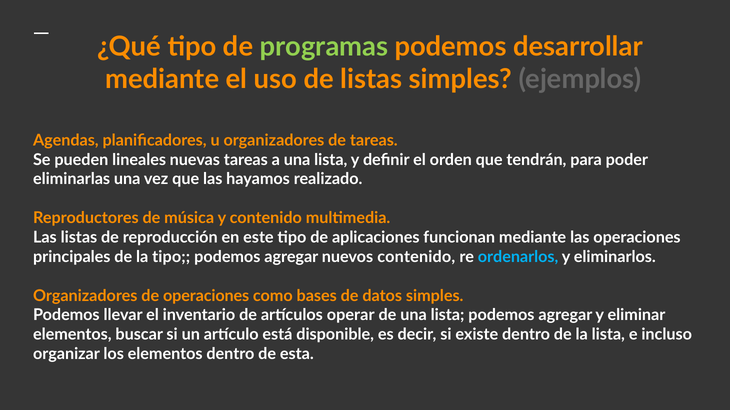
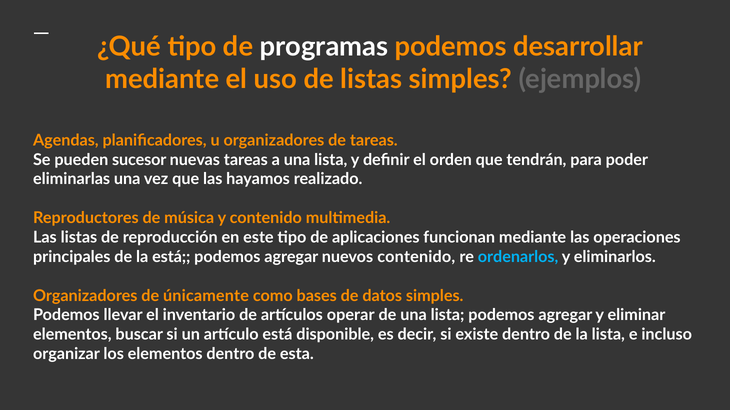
programas colour: light green -> white
lineales: lineales -> sucesor
la tipo: tipo -> está
de operaciones: operaciones -> únicamente
